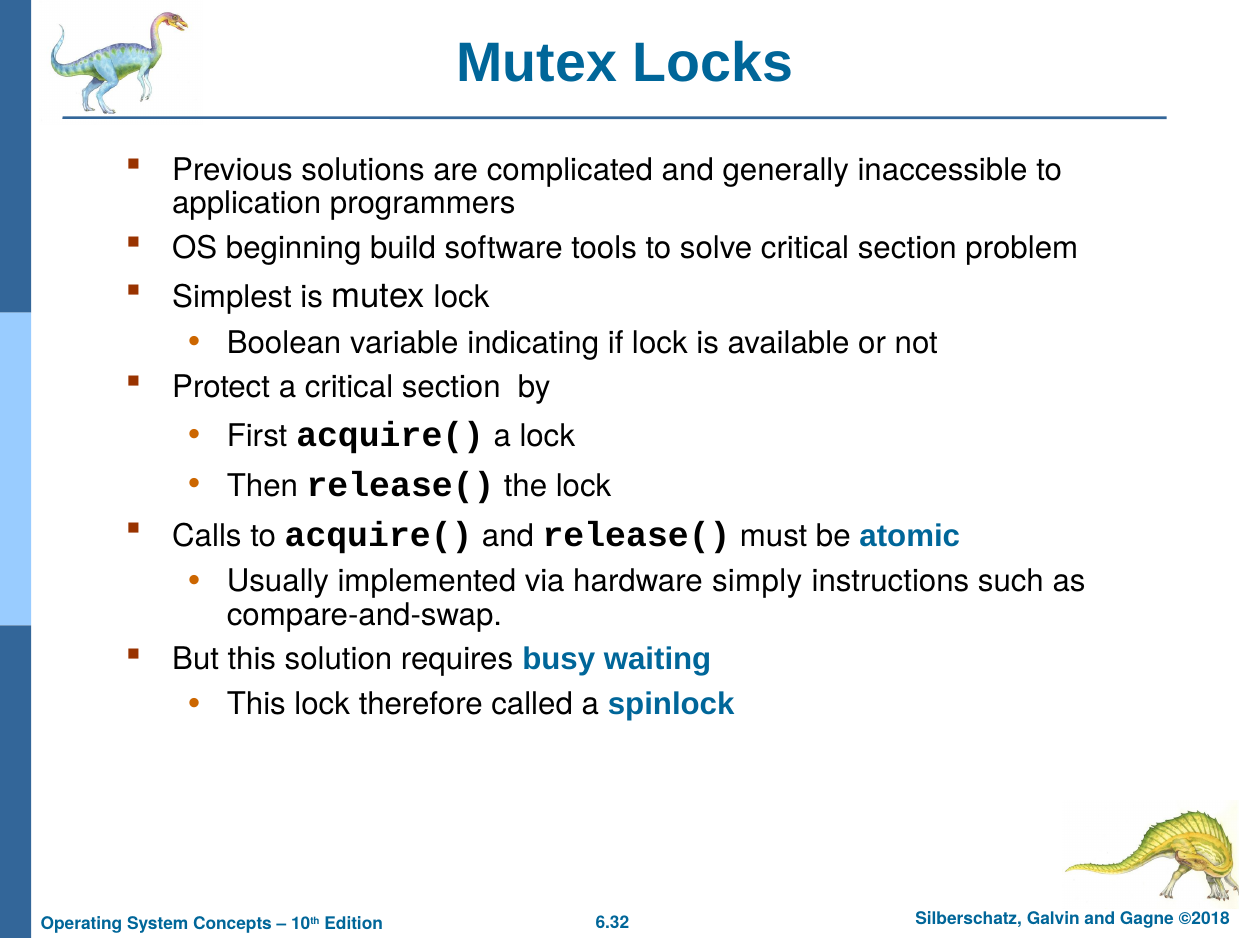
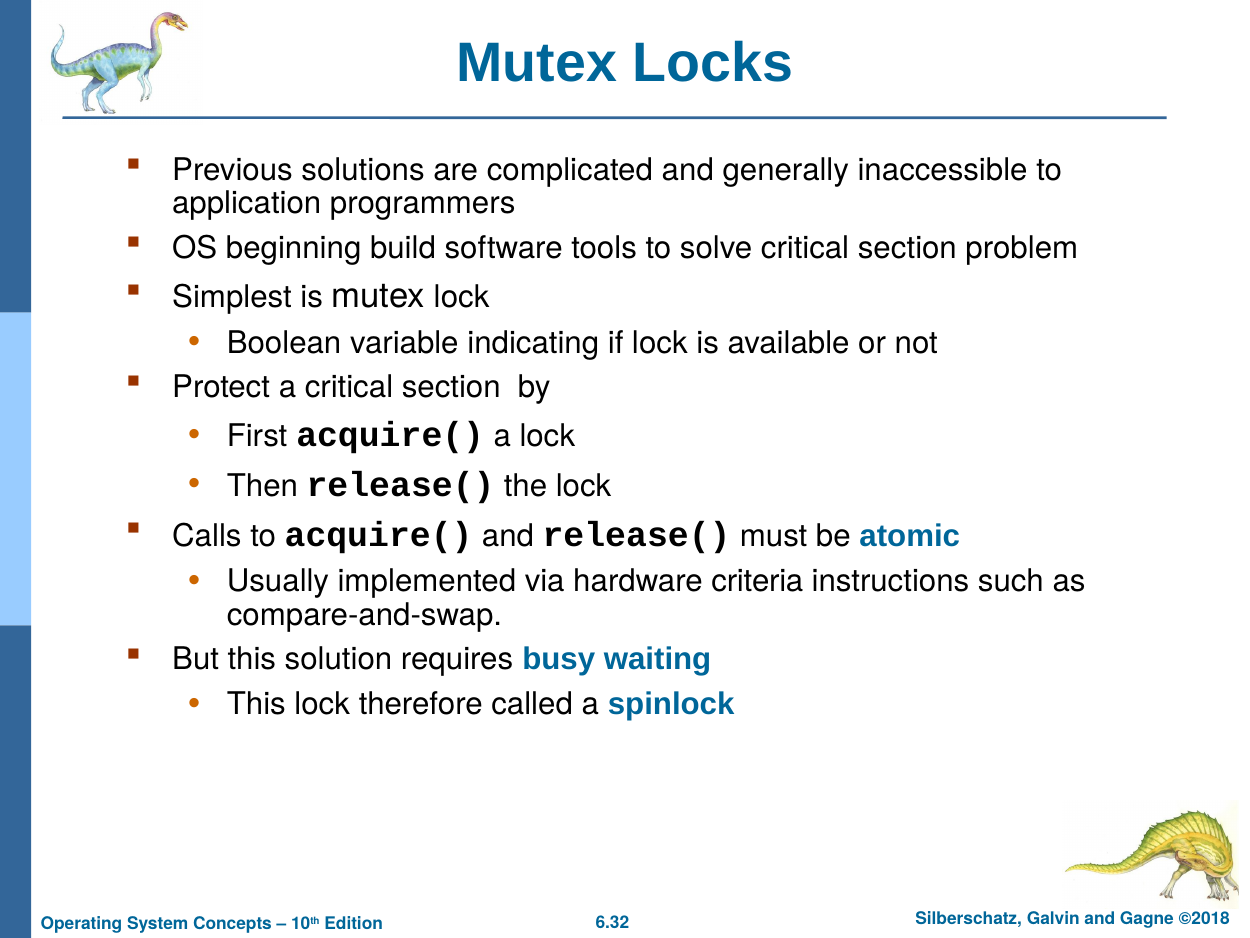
simply: simply -> criteria
